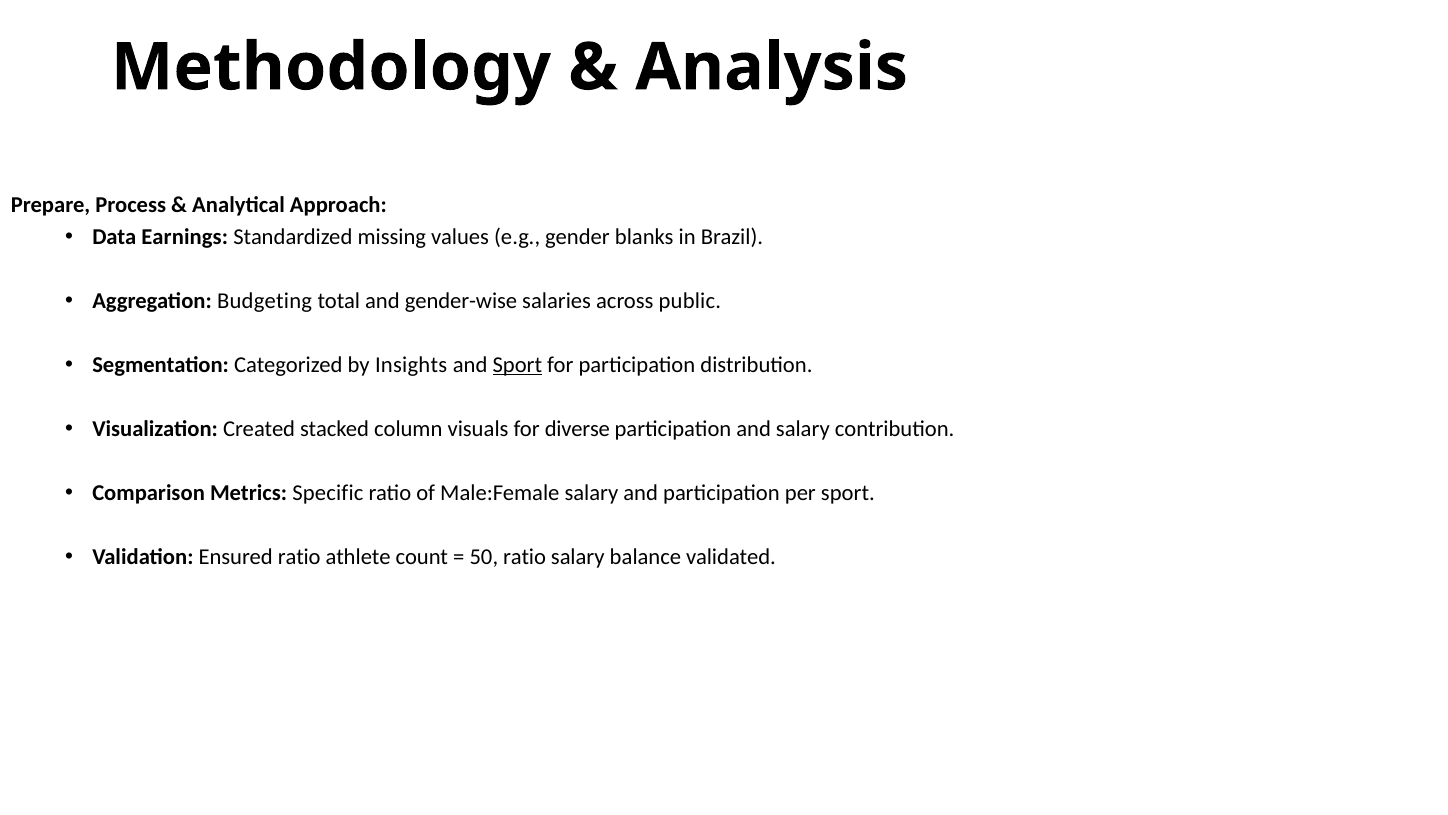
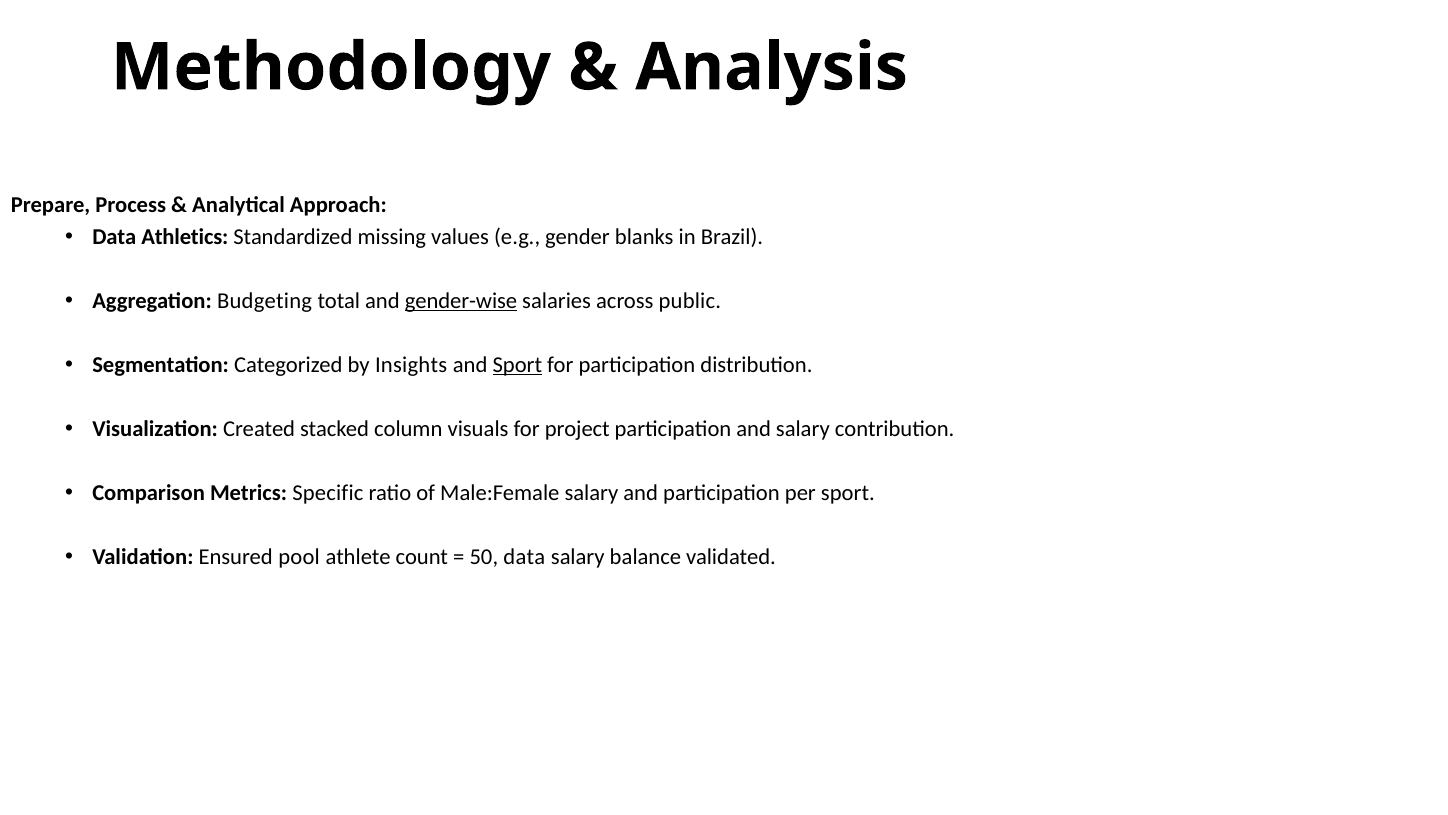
Earnings: Earnings -> Athletics
gender-wise underline: none -> present
diverse: diverse -> project
Ensured ratio: ratio -> pool
50 ratio: ratio -> data
